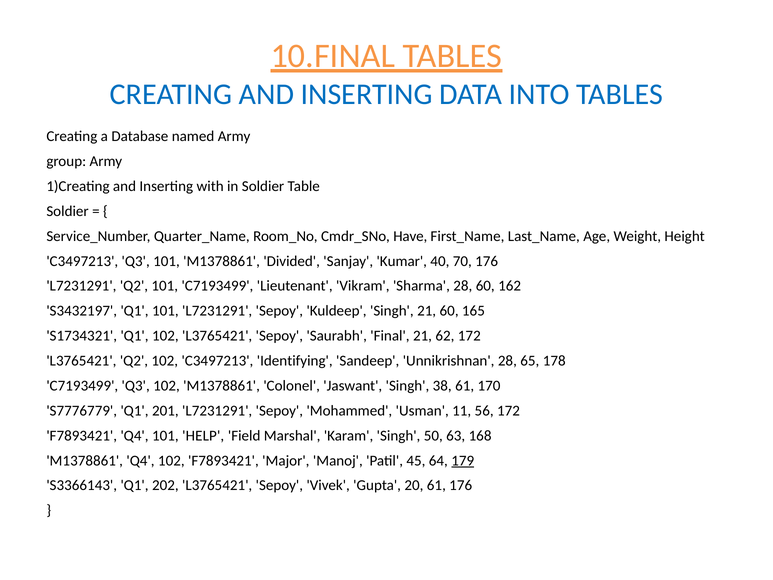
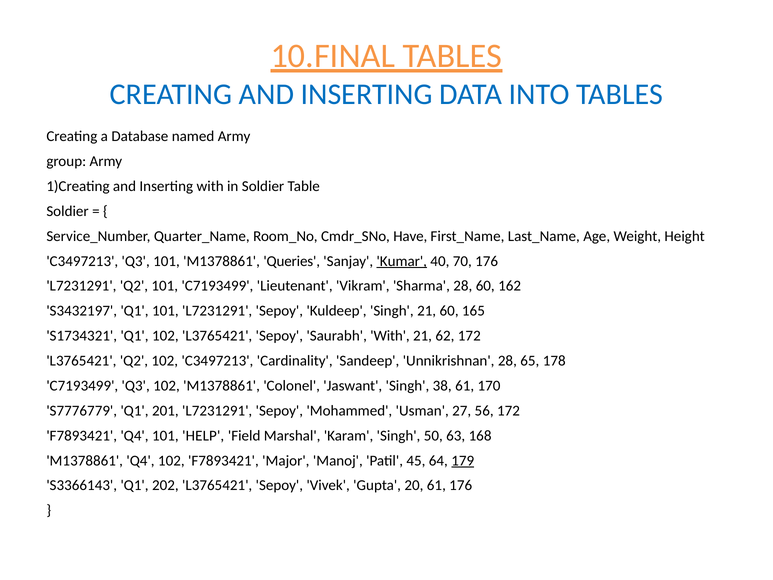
Divided: Divided -> Queries
Kumar underline: none -> present
Saurabh Final: Final -> With
Identifying: Identifying -> Cardinality
11: 11 -> 27
